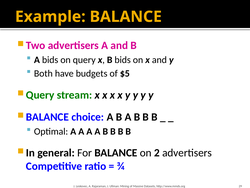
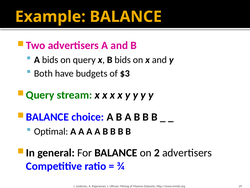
$5: $5 -> $3
